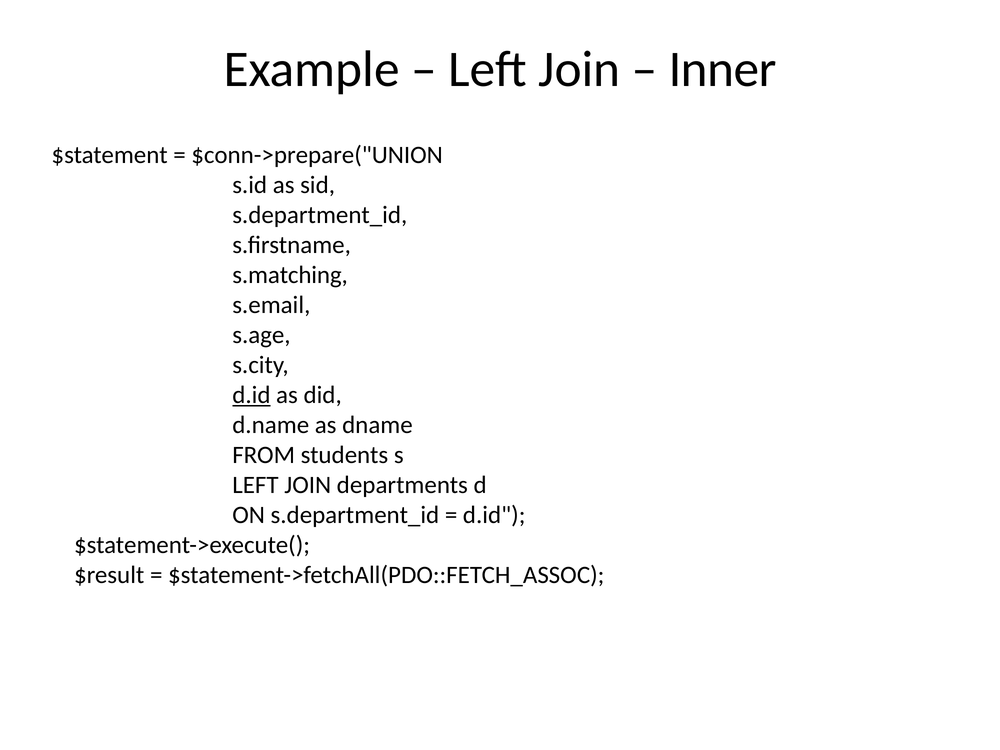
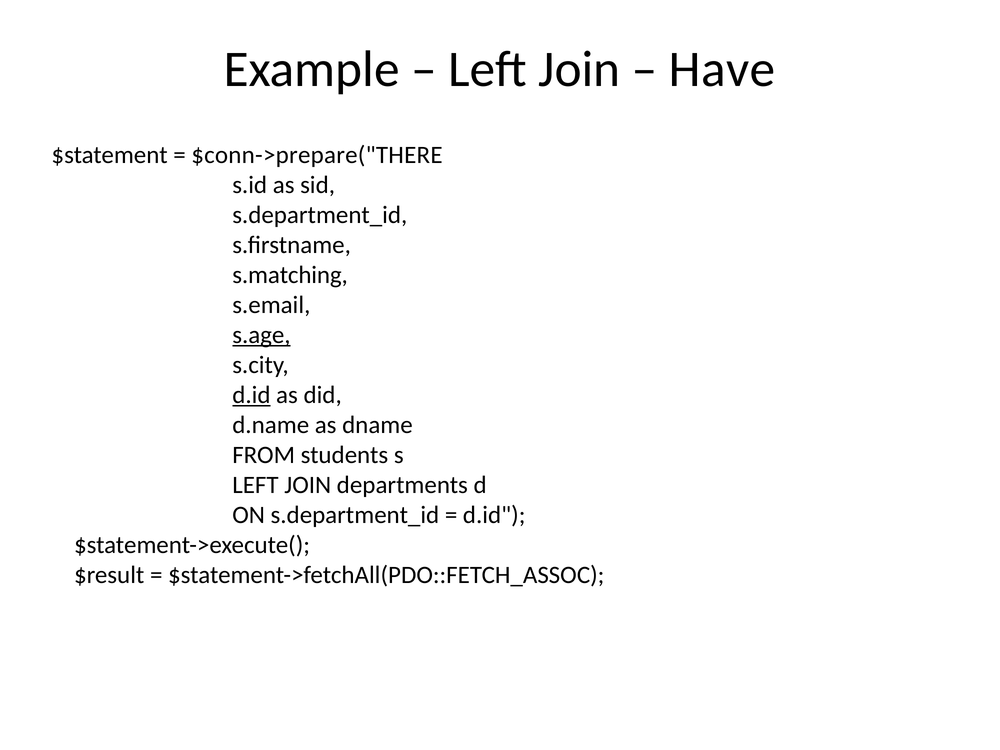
Inner: Inner -> Have
$conn->prepare("UNION: $conn->prepare("UNION -> $conn->prepare("THERE
s.age underline: none -> present
